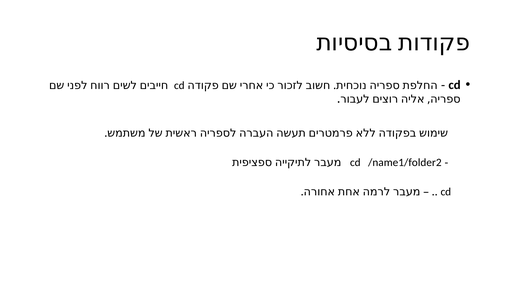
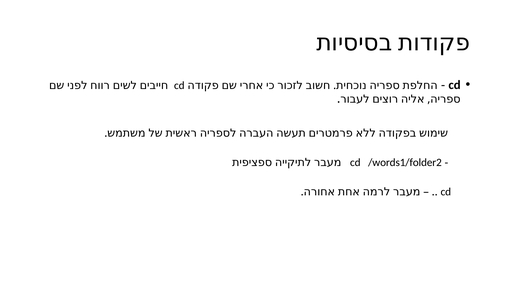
/name1/folder2: /name1/folder2 -> /words1/folder2
